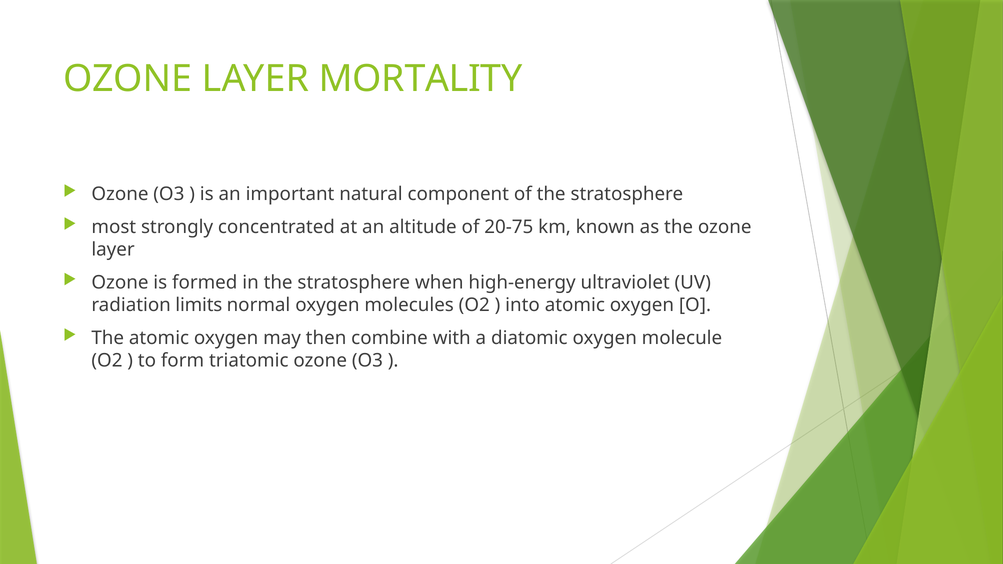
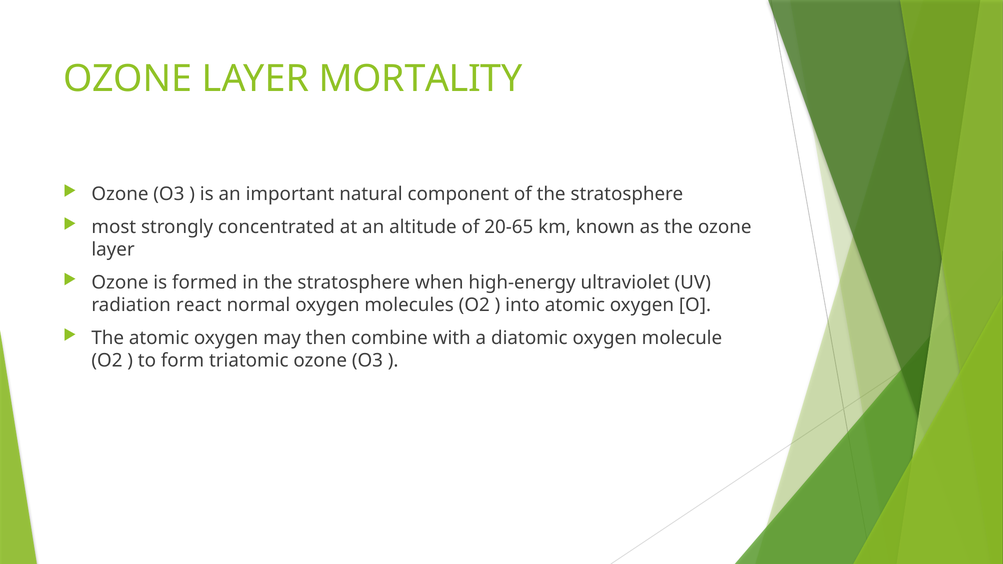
20-75: 20-75 -> 20-65
limits: limits -> react
